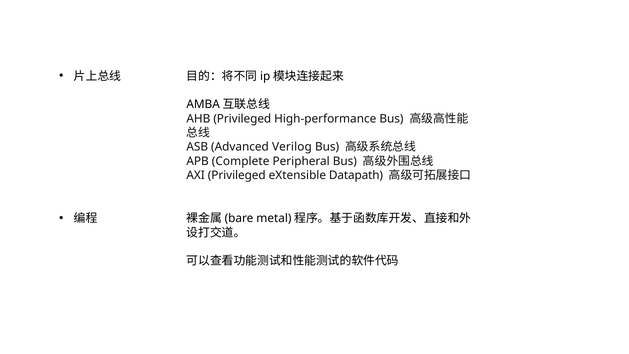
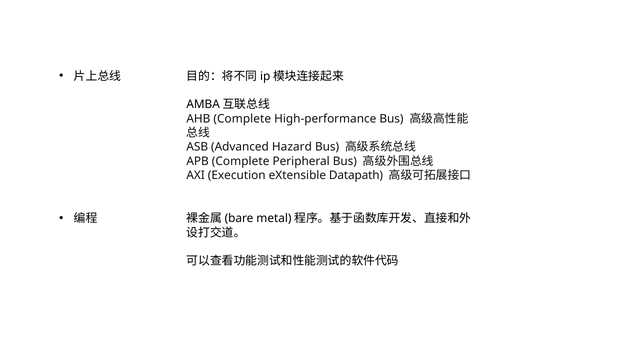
AHB Privileged: Privileged -> Complete
Verilog: Verilog -> Hazard
AXI Privileged: Privileged -> Execution
